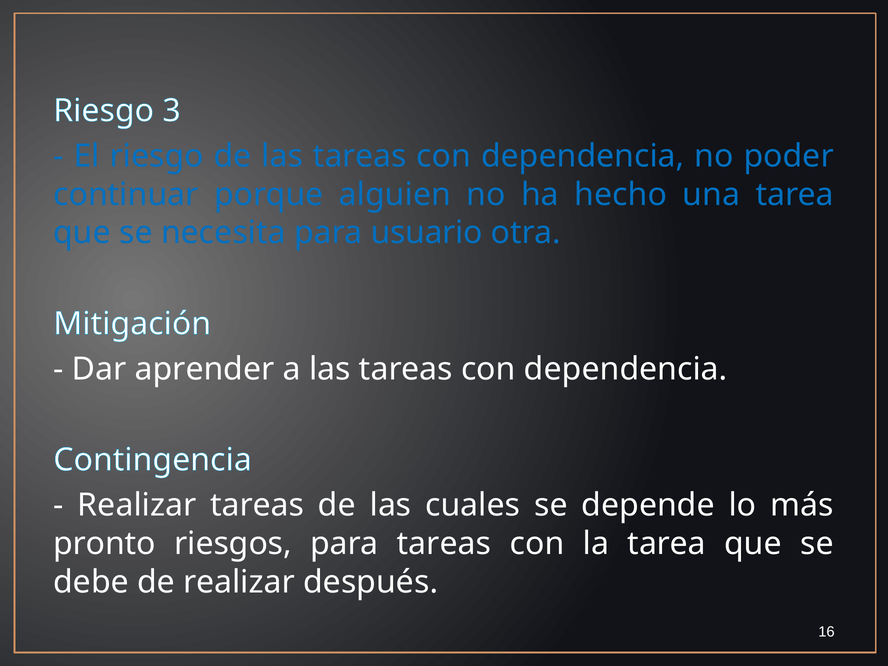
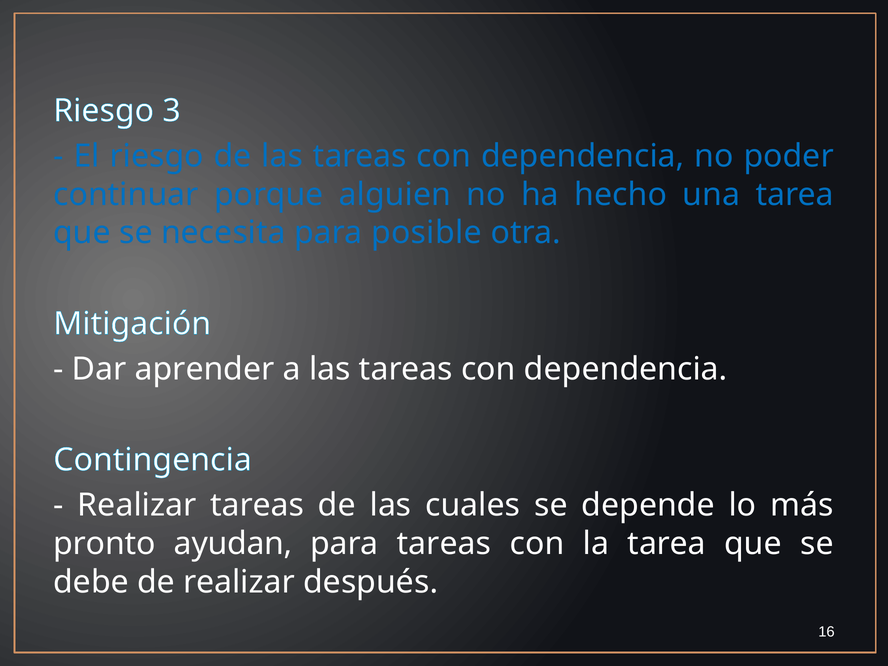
usuario: usuario -> posible
riesgos: riesgos -> ayudan
